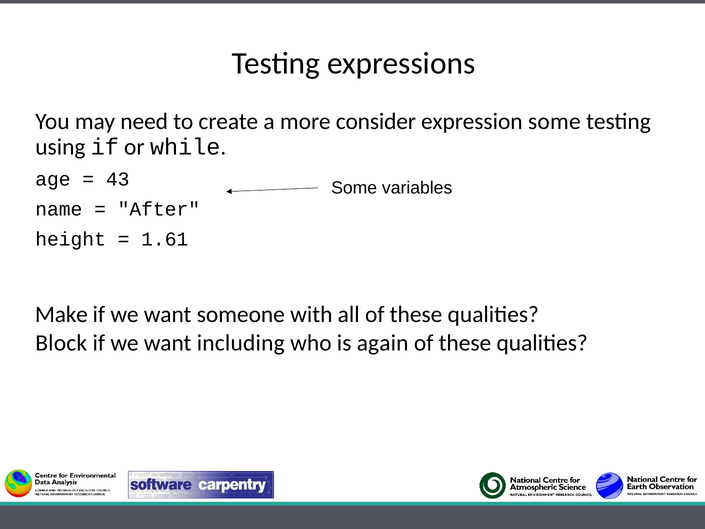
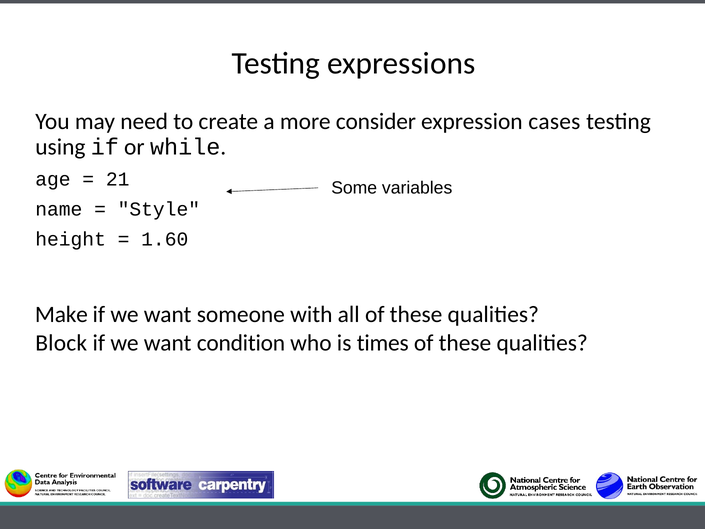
expression some: some -> cases
43: 43 -> 21
After: After -> Style
1.61: 1.61 -> 1.60
including: including -> condition
again: again -> times
